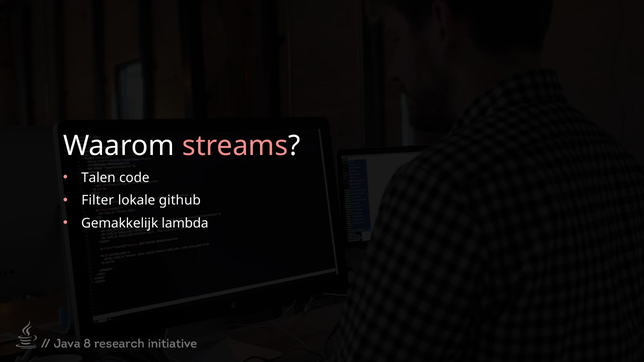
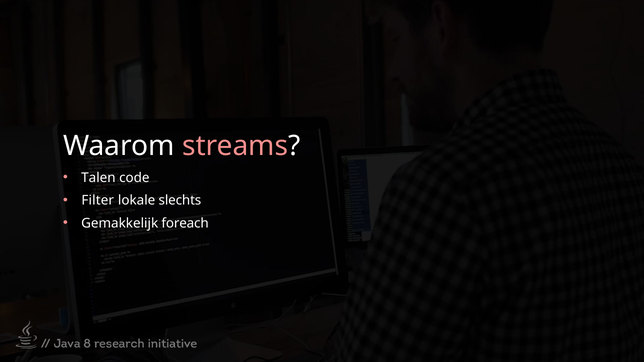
github: github -> slechts
lambda: lambda -> foreach
